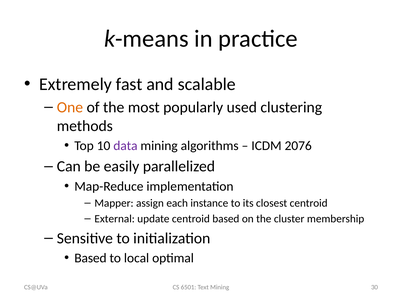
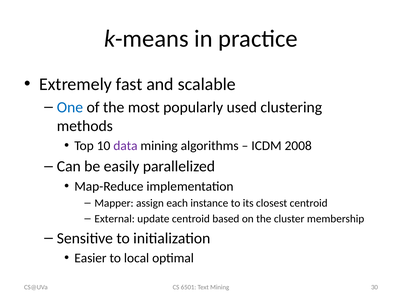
One colour: orange -> blue
2076: 2076 -> 2008
Based at (90, 259): Based -> Easier
